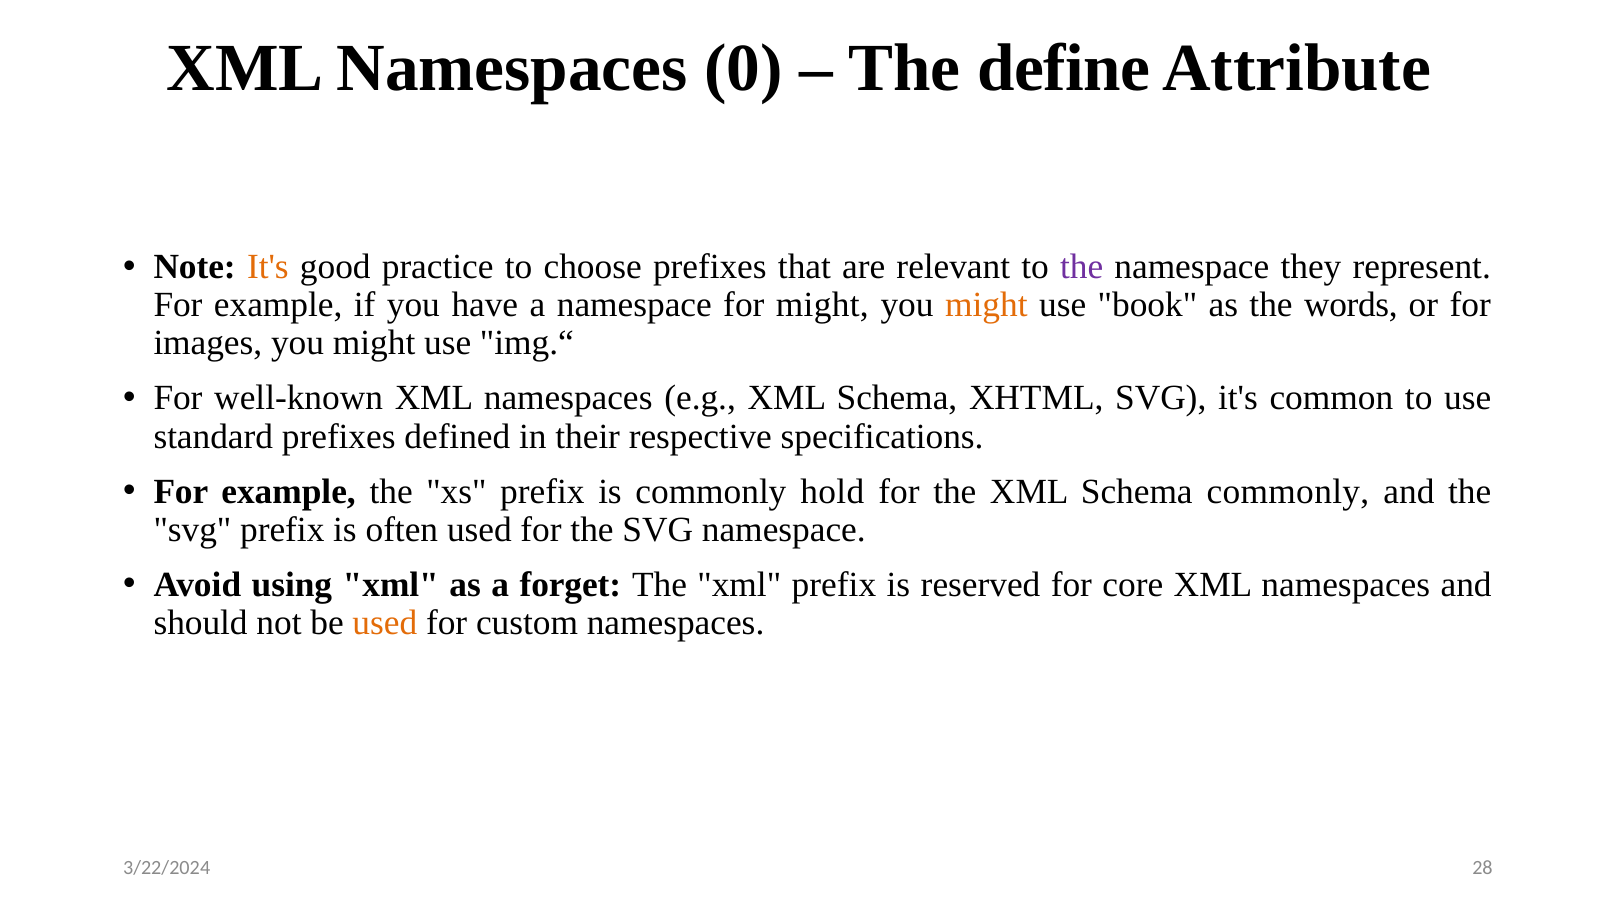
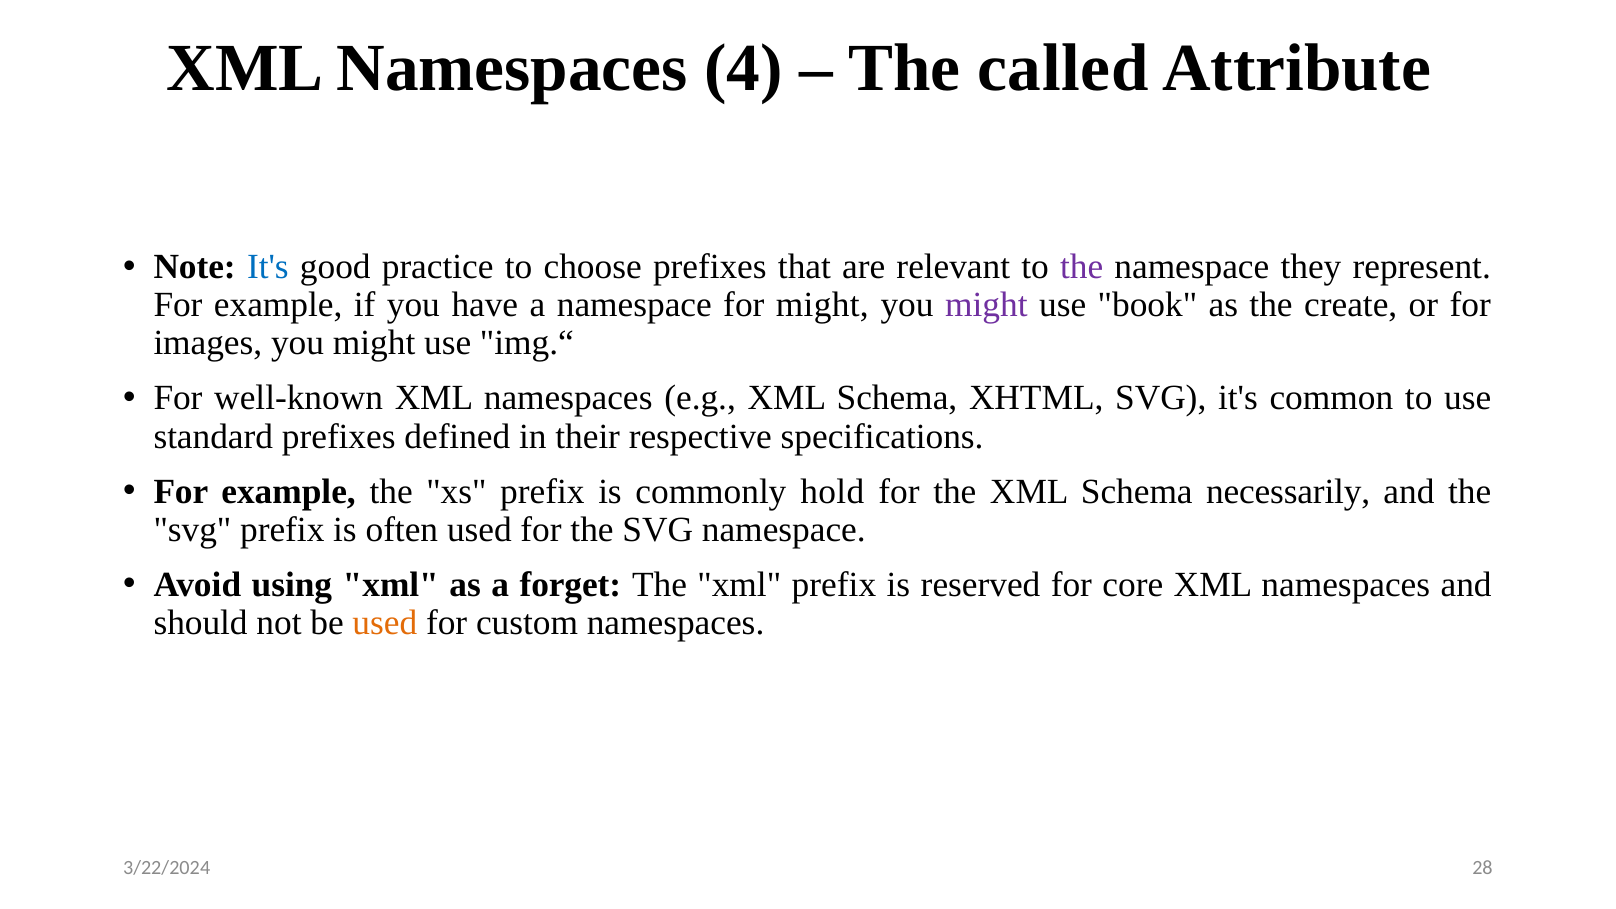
0: 0 -> 4
define: define -> called
It's at (268, 267) colour: orange -> blue
might at (986, 305) colour: orange -> purple
words: words -> create
Schema commonly: commonly -> necessarily
